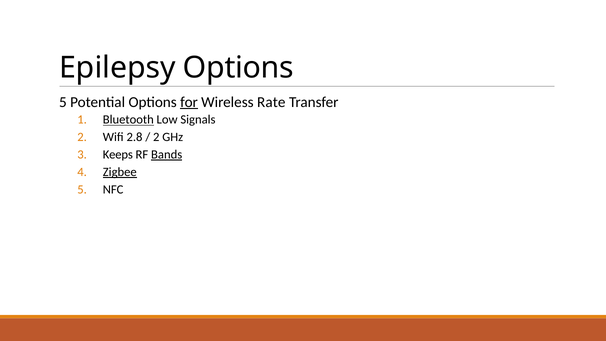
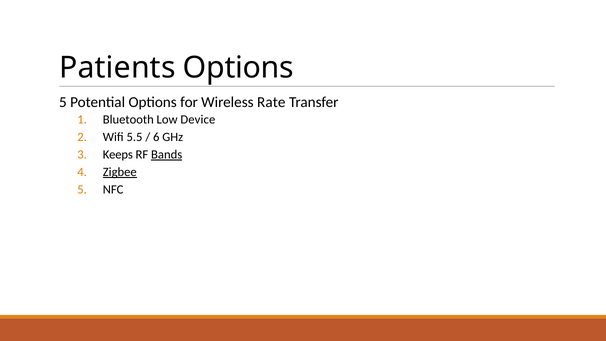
Epilepsy: Epilepsy -> Patients
for underline: present -> none
Bluetooth underline: present -> none
Signals: Signals -> Device
2.8: 2.8 -> 5.5
2 at (156, 137): 2 -> 6
